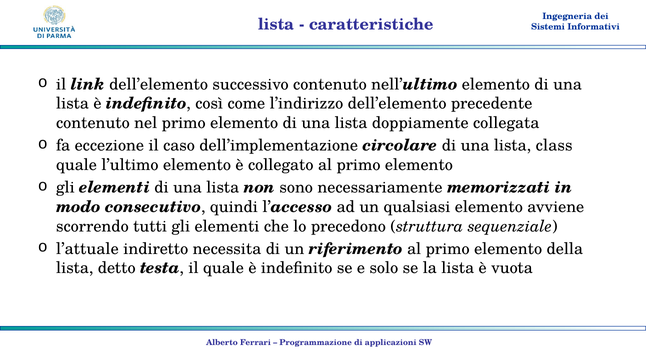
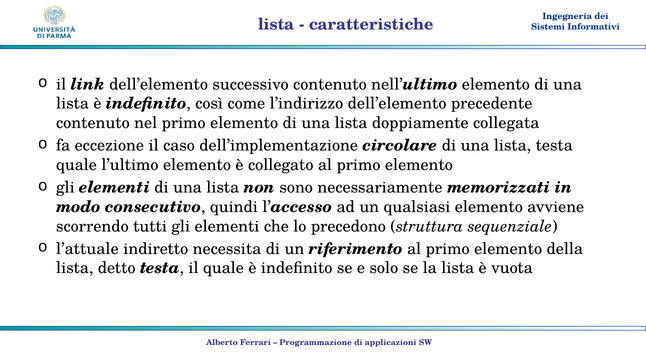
lista class: class -> testa
